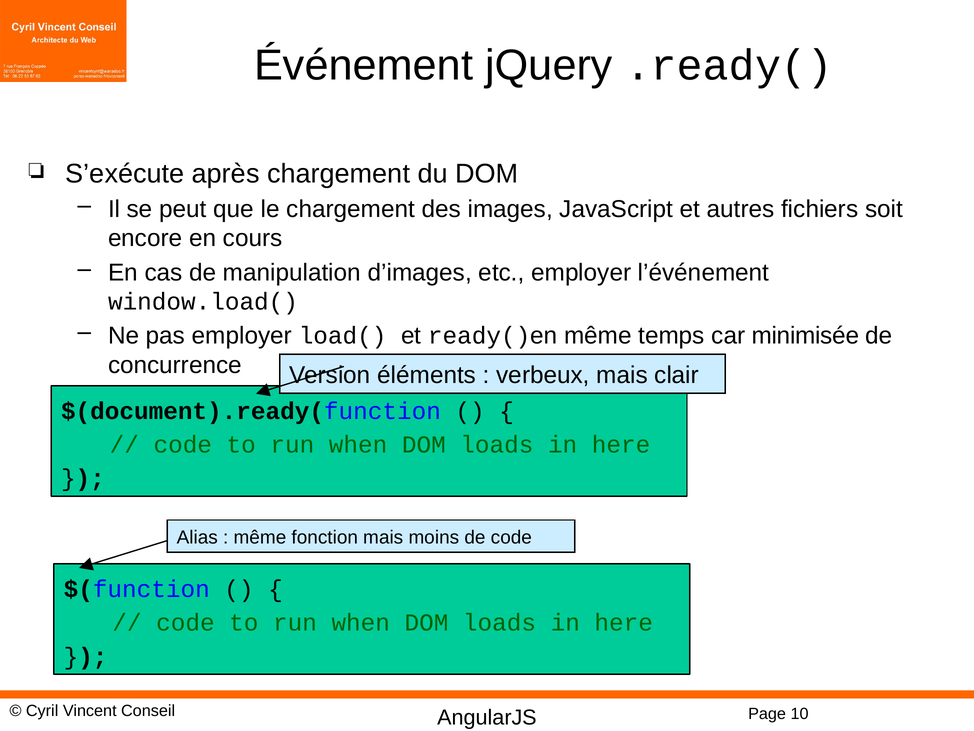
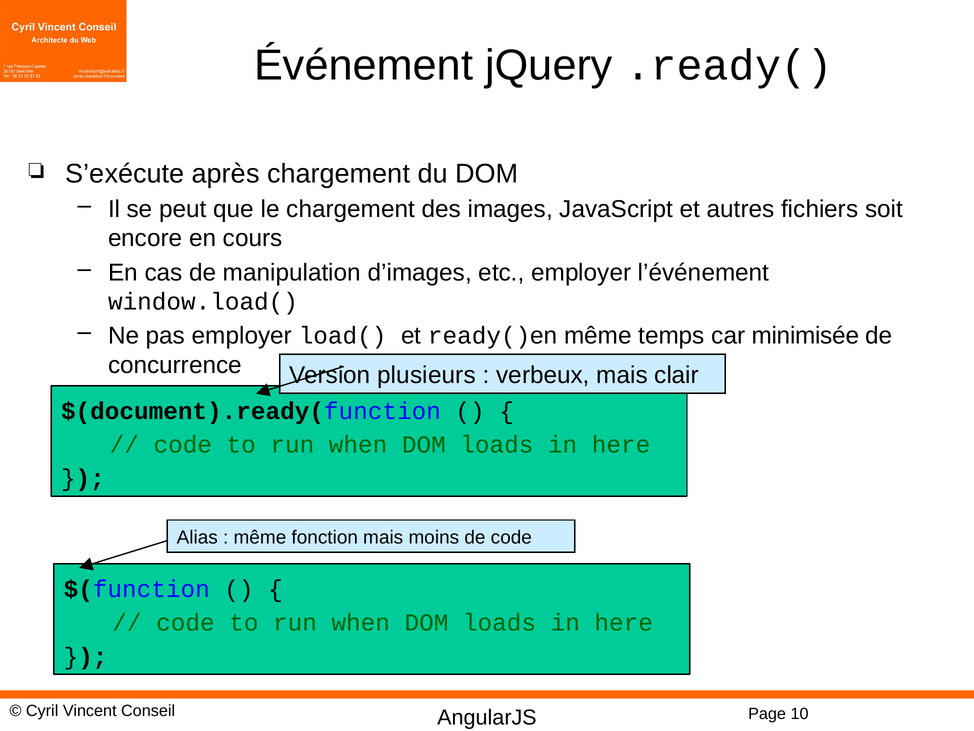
éléments: éléments -> plusieurs
